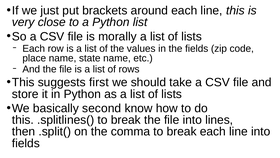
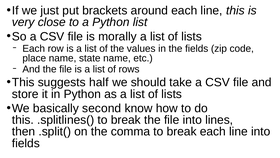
first: first -> half
